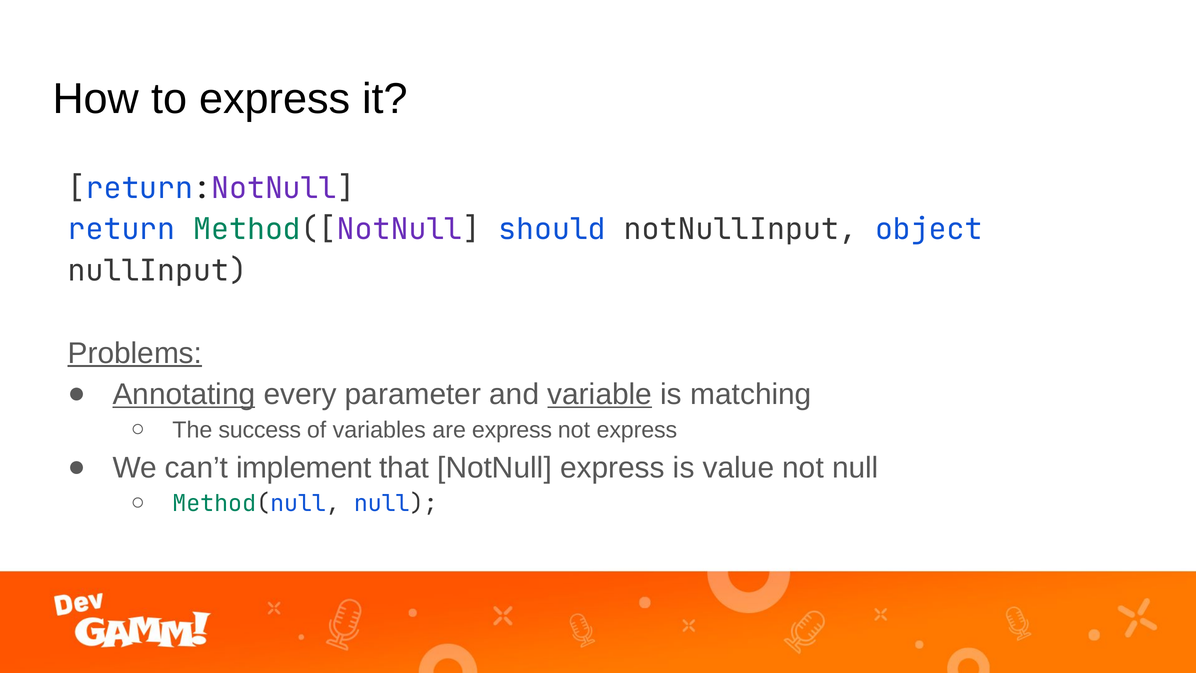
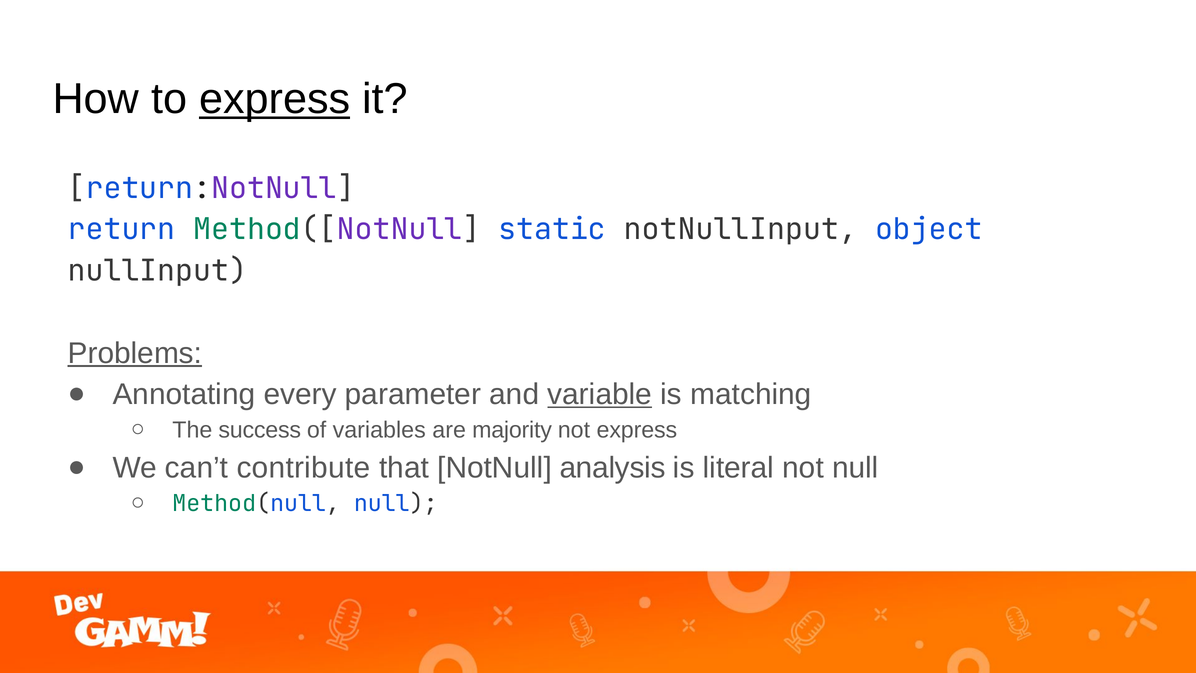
express at (275, 99) underline: none -> present
should: should -> static
Annotating underline: present -> none
are express: express -> majority
implement: implement -> contribute
NotNull express: express -> analysis
value: value -> literal
